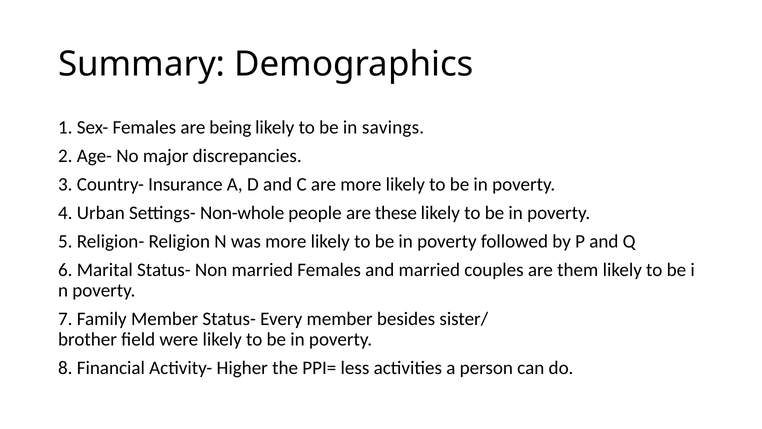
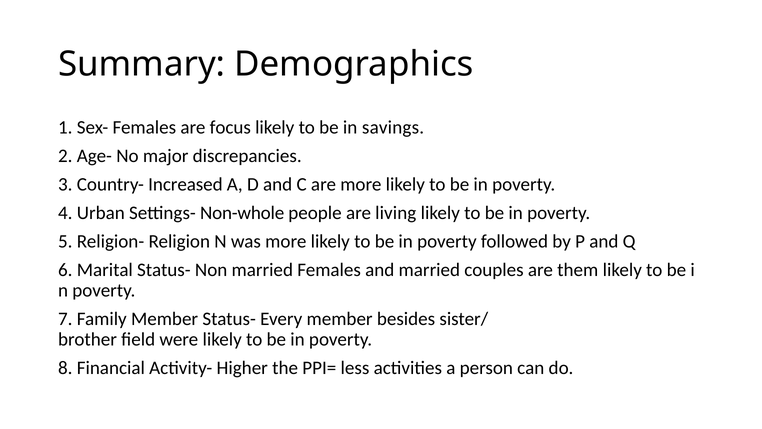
being: being -> focus
Insurance: Insurance -> Increased
these: these -> living
